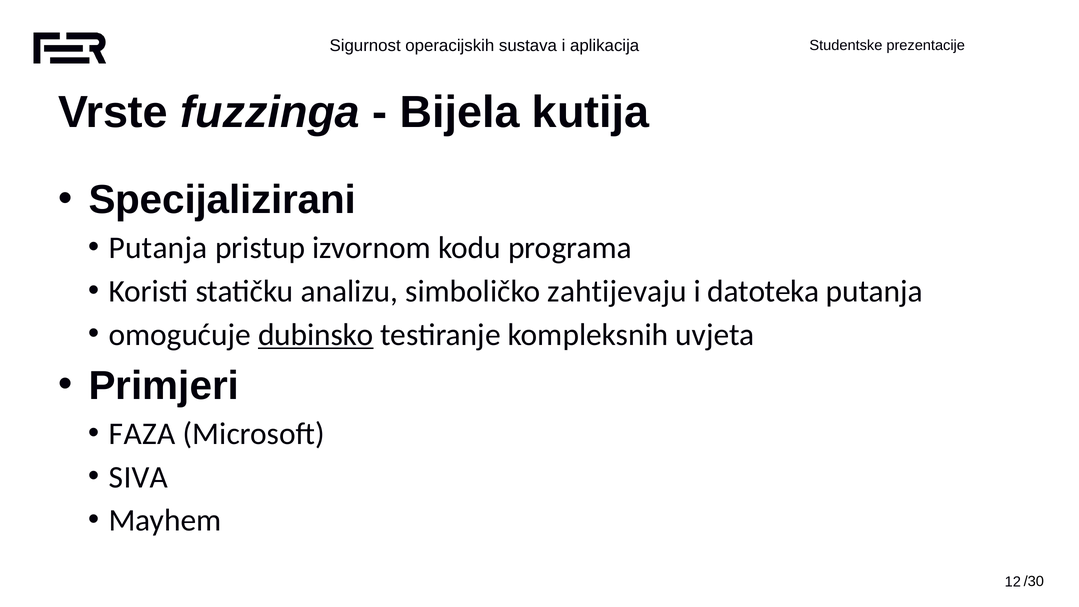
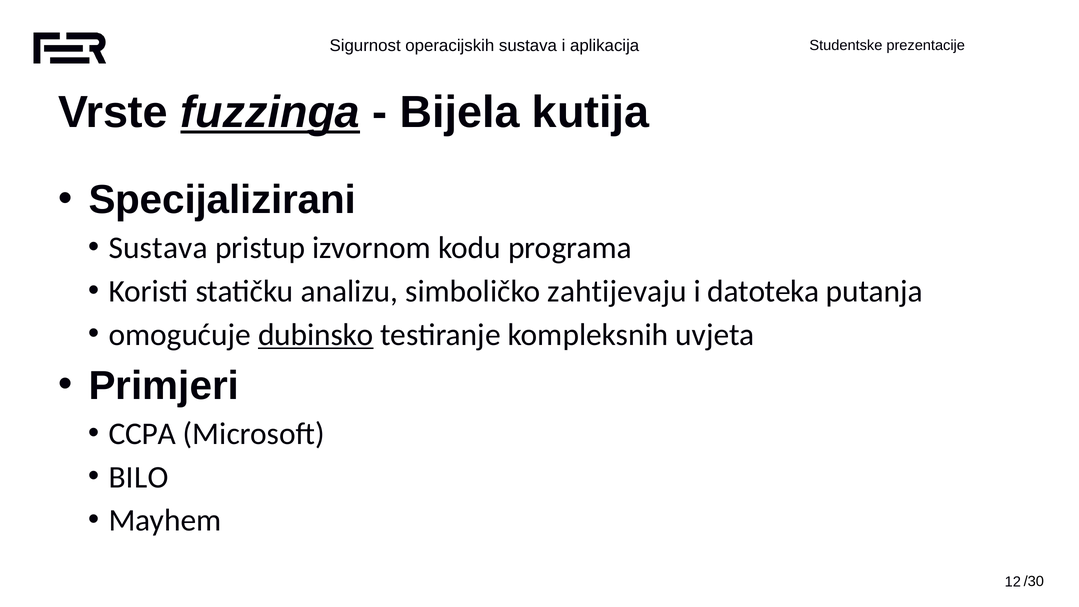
fuzzinga underline: none -> present
Putanja at (158, 248): Putanja -> Sustava
FAZA: FAZA -> CCPA
SIVA: SIVA -> BILO
